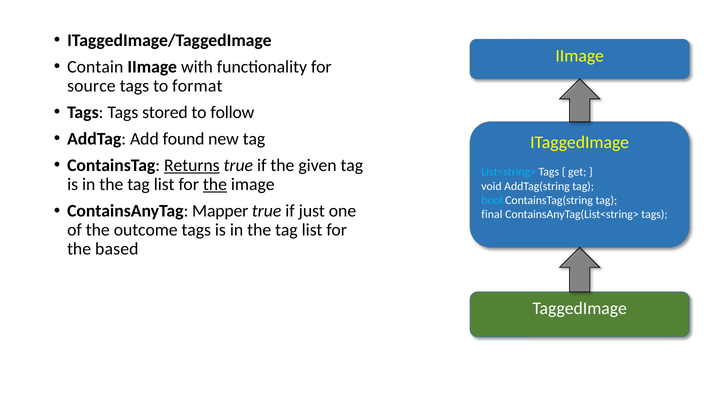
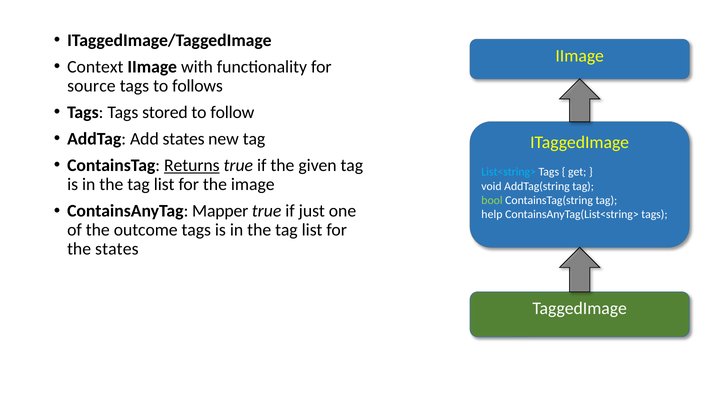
Contain: Contain -> Context
format: format -> follows
Add found: found -> states
the at (215, 184) underline: present -> none
bool colour: light blue -> light green
final: final -> help
the based: based -> states
